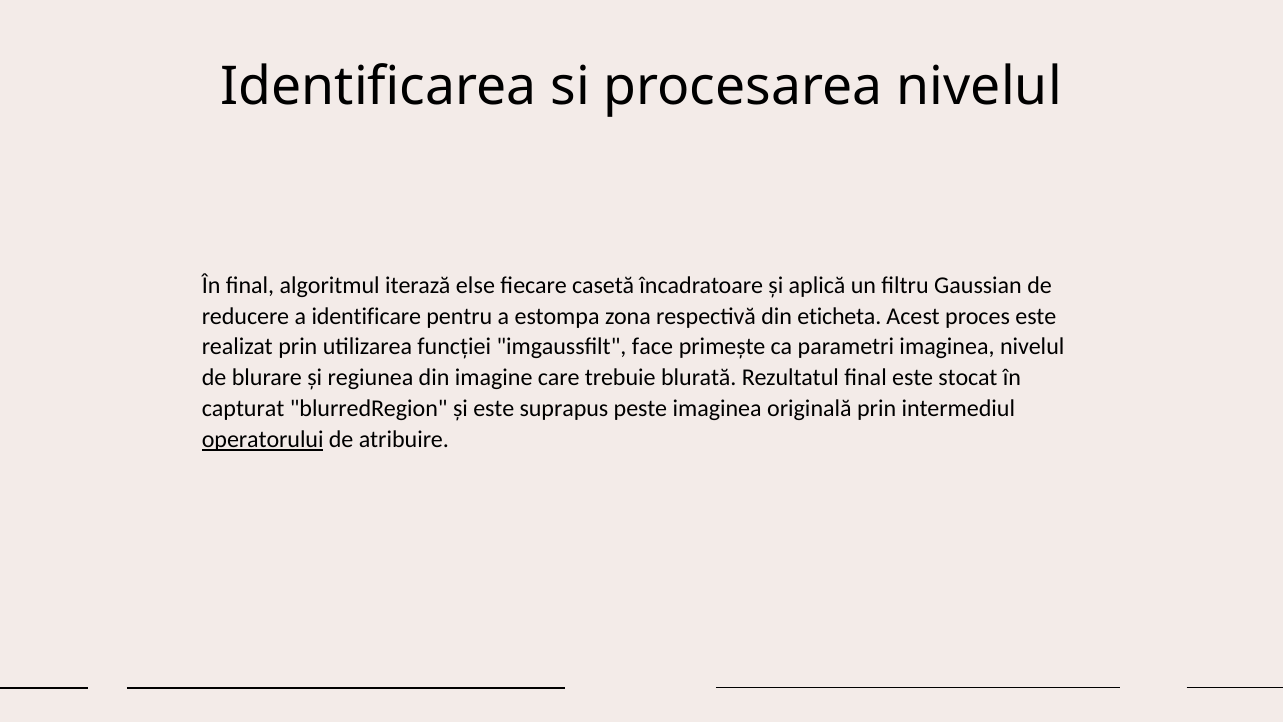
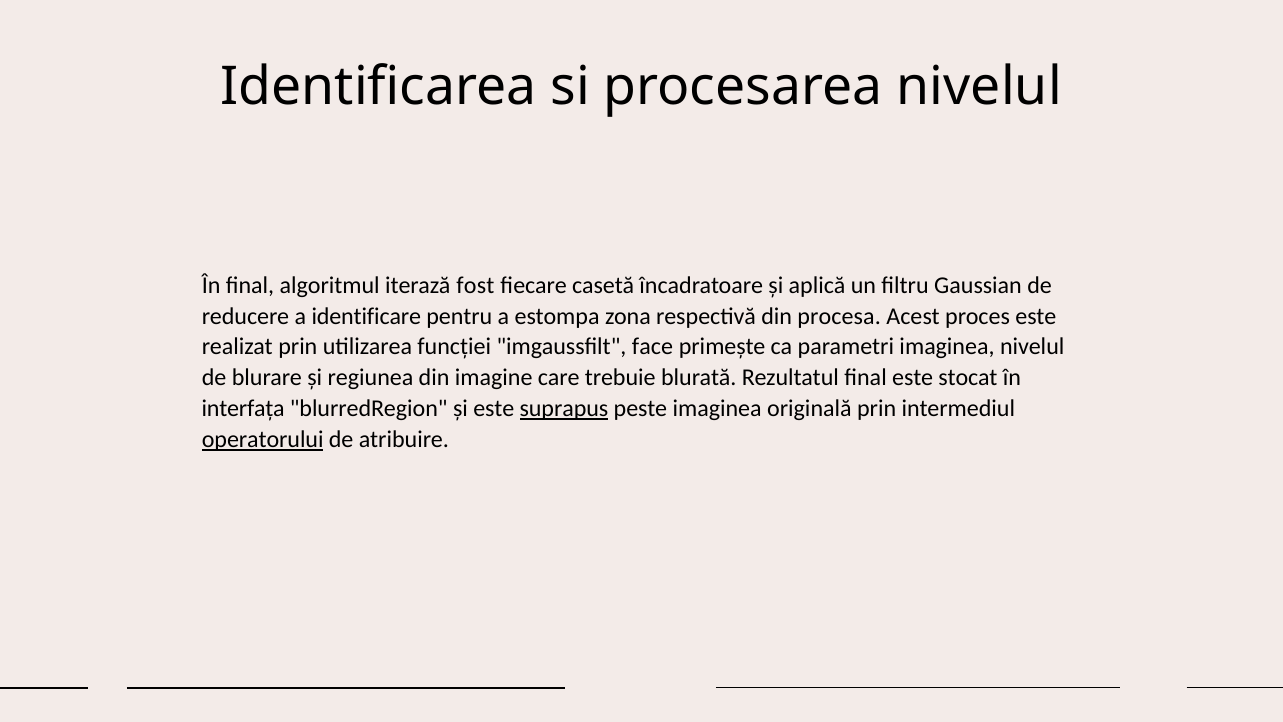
else: else -> fost
eticheta: eticheta -> procesa
capturat: capturat -> interfața
suprapus underline: none -> present
